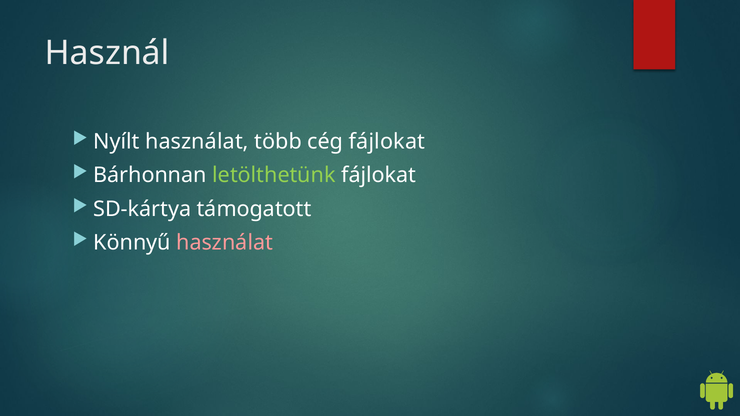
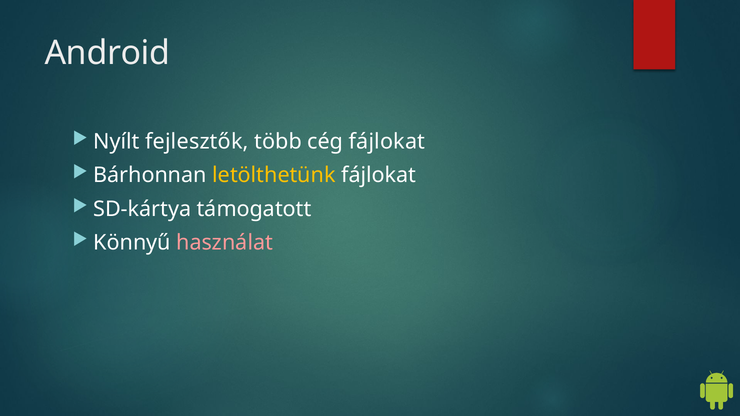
Használ: Használ -> Android
Nyílt használat: használat -> fejlesztők
letölthetünk colour: light green -> yellow
